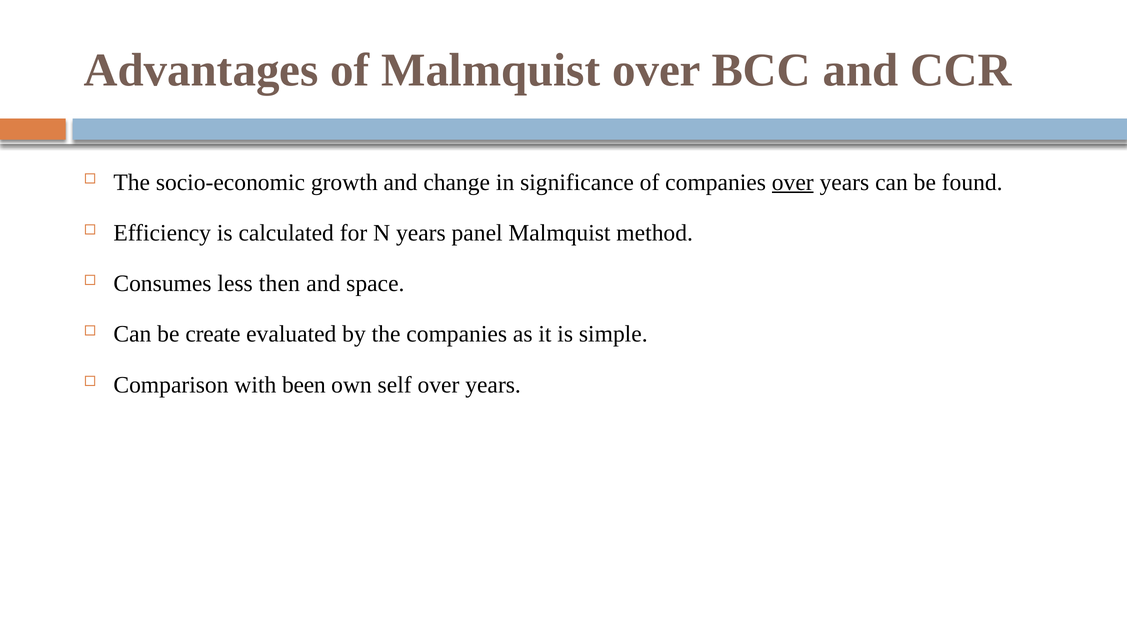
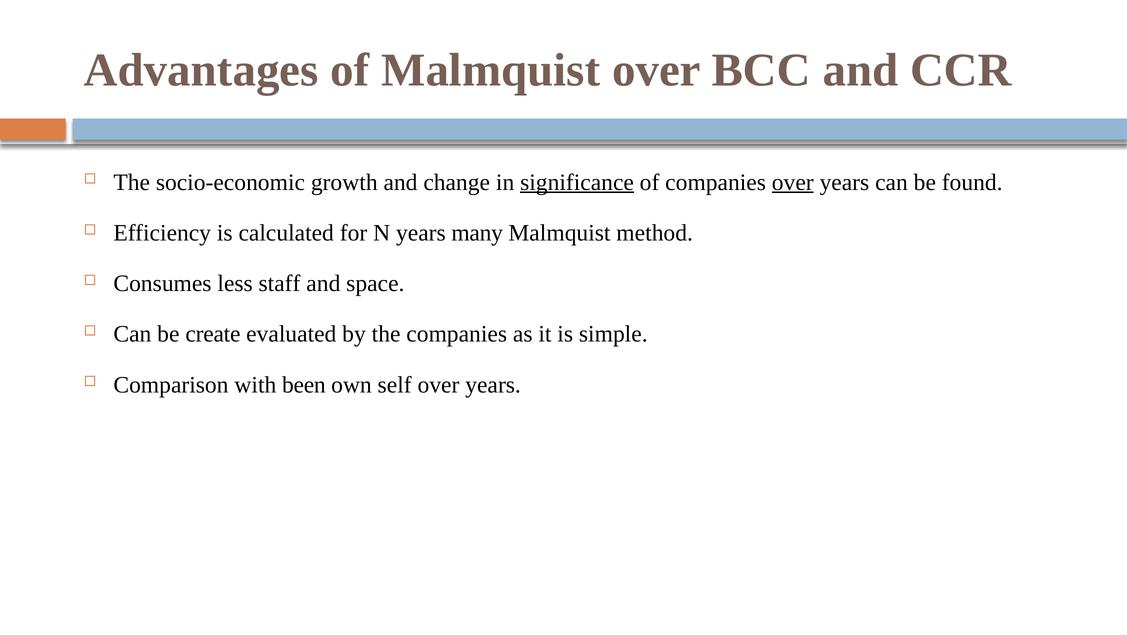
significance underline: none -> present
panel: panel -> many
then: then -> staff
